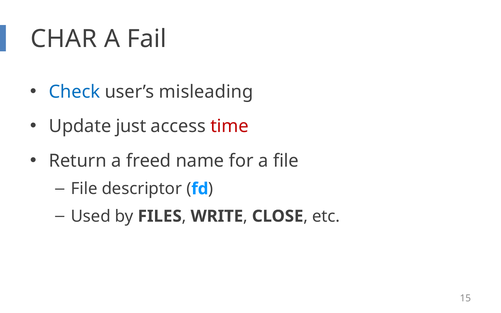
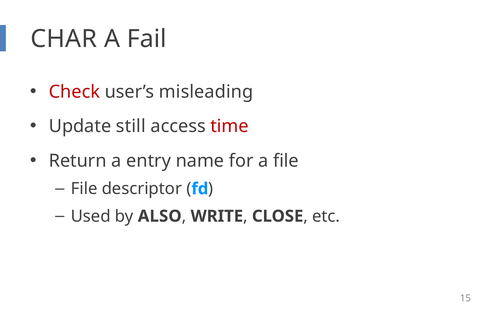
Check colour: blue -> red
just: just -> still
freed: freed -> entry
FILES: FILES -> ALSO
